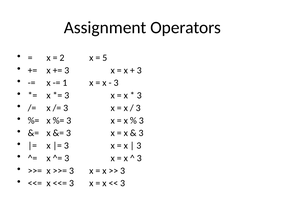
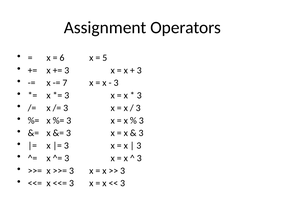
2: 2 -> 6
1: 1 -> 7
